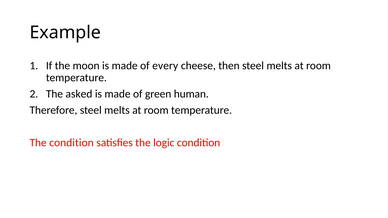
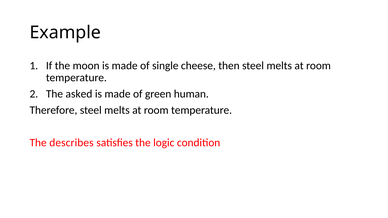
every: every -> single
The condition: condition -> describes
